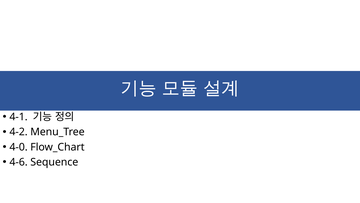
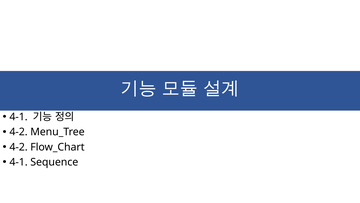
4-0 at (19, 147): 4-0 -> 4-2
4-6 at (19, 162): 4-6 -> 4-1
